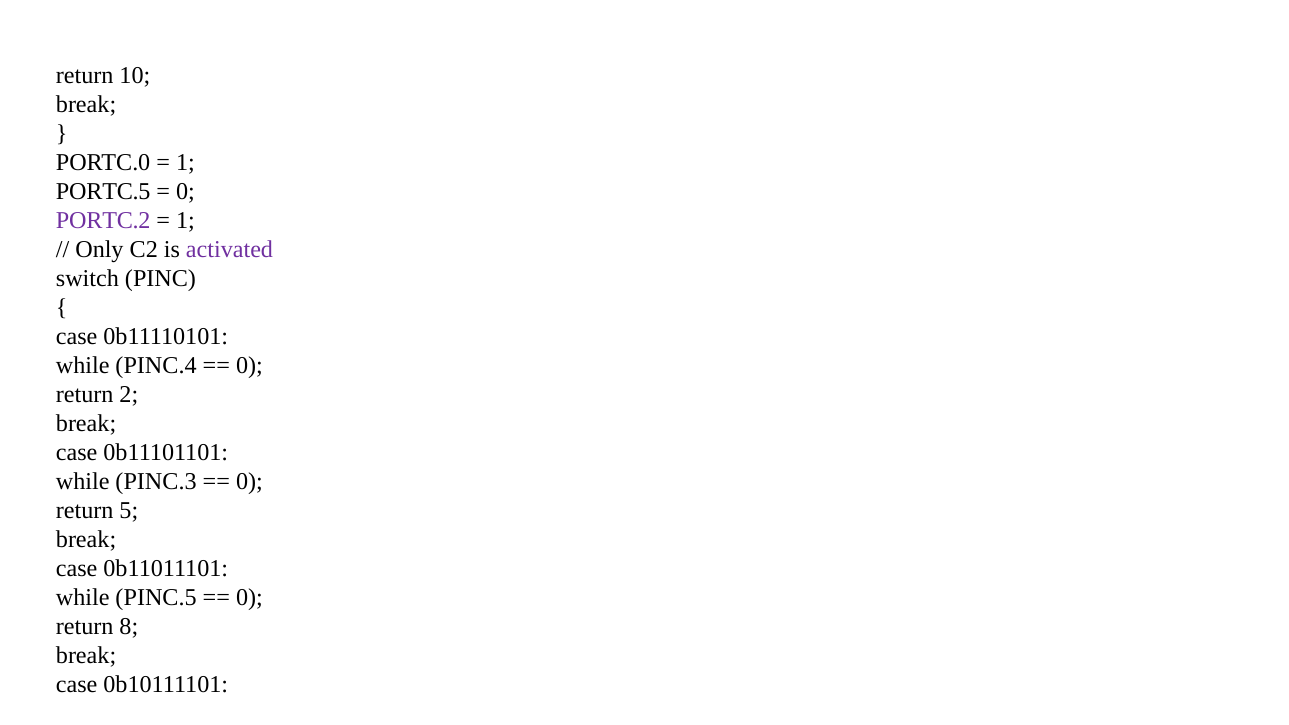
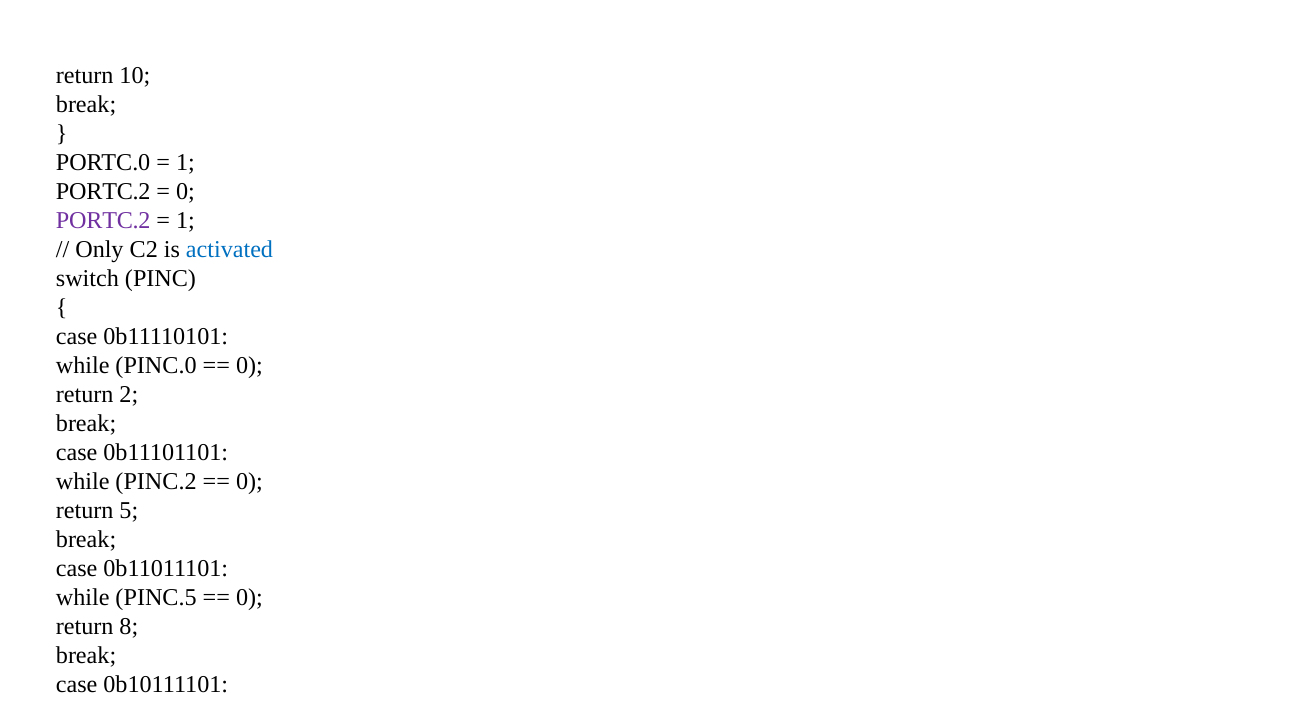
PORTC.5 at (103, 192): PORTC.5 -> PORTC.2
activated colour: purple -> blue
PINC.4: PINC.4 -> PINC.0
PINC.3: PINC.3 -> PINC.2
